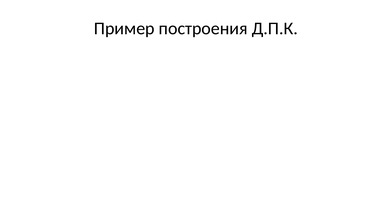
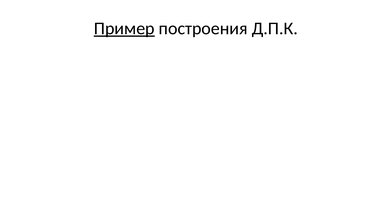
Пример underline: none -> present
